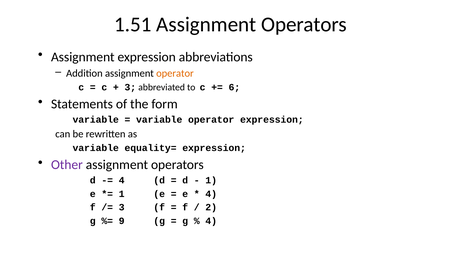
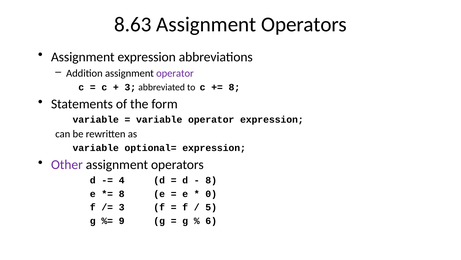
1.51: 1.51 -> 8.63
operator at (175, 73) colour: orange -> purple
6 at (234, 87): 6 -> 8
equality=: equality= -> optional=
1 at (211, 180): 1 -> 8
1 at (122, 193): 1 -> 8
4 at (211, 193): 4 -> 0
2: 2 -> 5
4 at (211, 220): 4 -> 6
